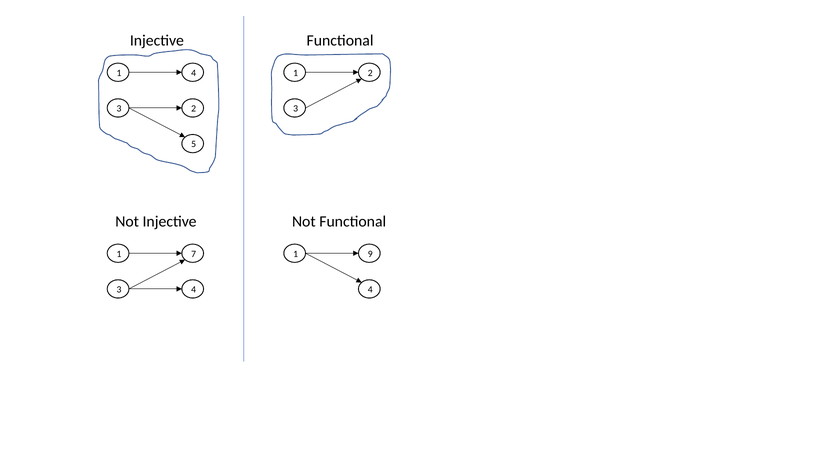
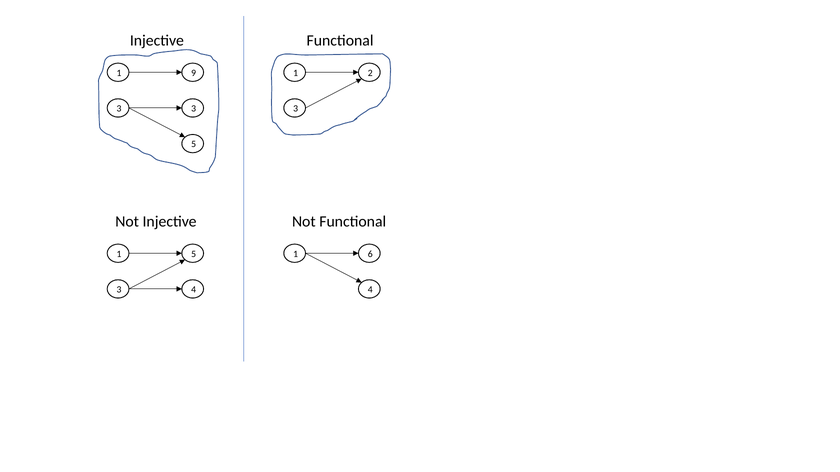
1 4: 4 -> 9
3 2: 2 -> 3
1 7: 7 -> 5
9: 9 -> 6
